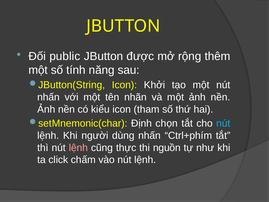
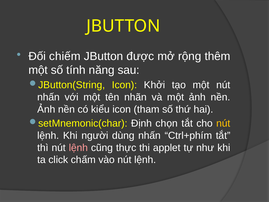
public: public -> chiếm
nút at (223, 123) colour: light blue -> yellow
nguồn: nguồn -> applet
